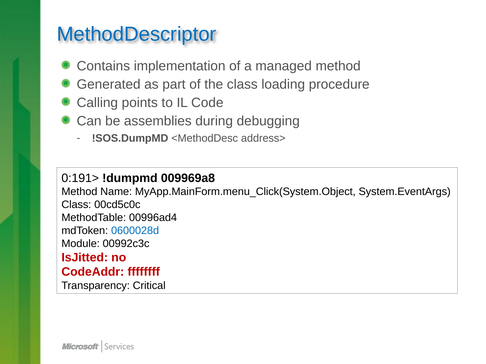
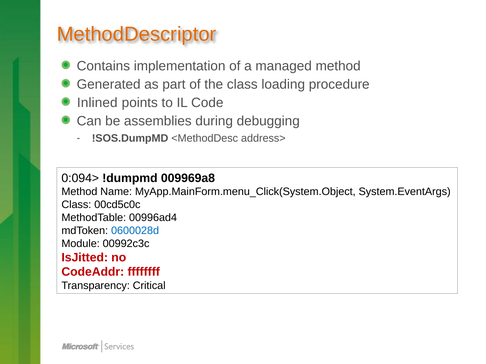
MethodDescriptor colour: blue -> orange
Calling: Calling -> Inlined
0:191>: 0:191> -> 0:094>
